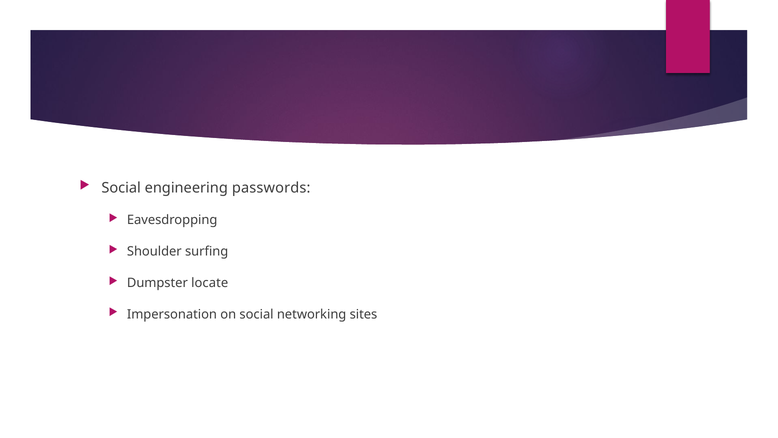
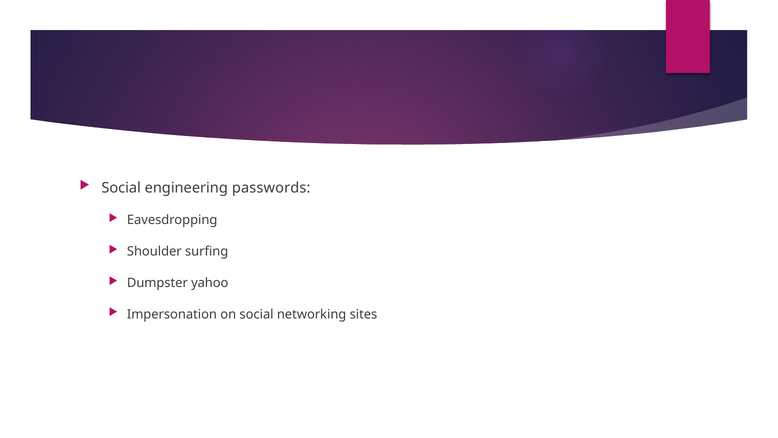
locate: locate -> yahoo
